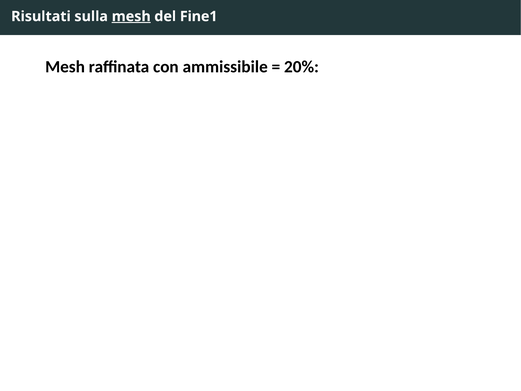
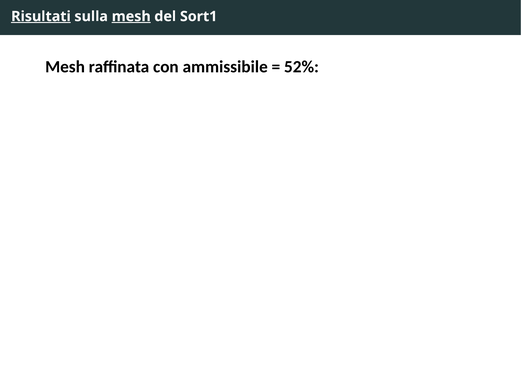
Risultati underline: none -> present
Fine1: Fine1 -> Sort1
20%: 20% -> 52%
